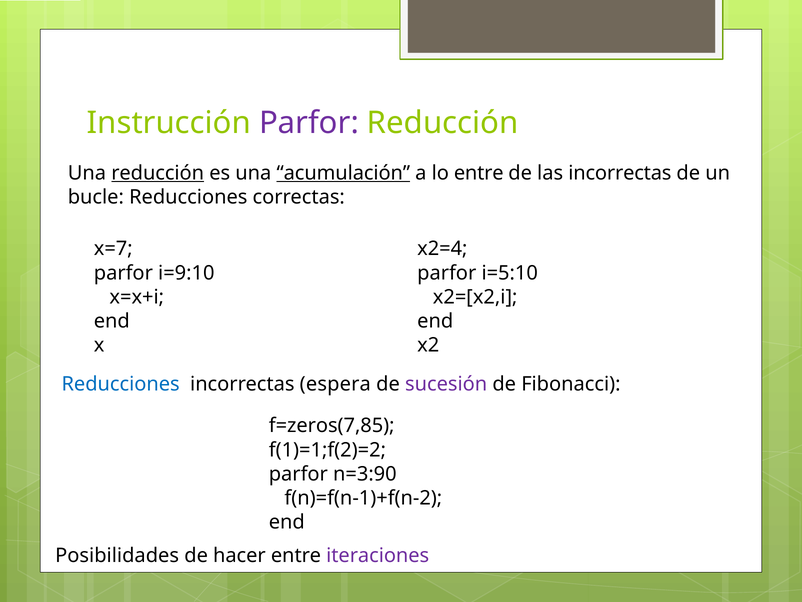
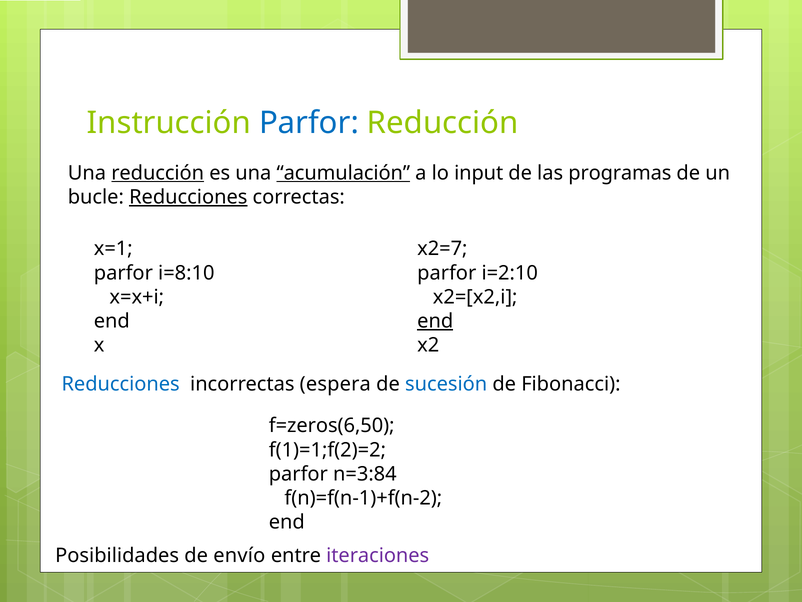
Parfor at (309, 123) colour: purple -> blue
lo entre: entre -> input
las incorrectas: incorrectas -> programas
Reducciones at (188, 197) underline: none -> present
x=7: x=7 -> x=1
x2=4: x2=4 -> x2=7
i=9:10: i=9:10 -> i=8:10
i=5:10: i=5:10 -> i=2:10
end at (435, 321) underline: none -> present
sucesión colour: purple -> blue
f=zeros(7,85: f=zeros(7,85 -> f=zeros(6,50
n=3:90: n=3:90 -> n=3:84
hacer: hacer -> envío
